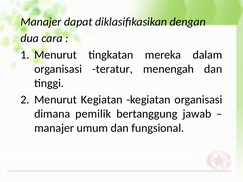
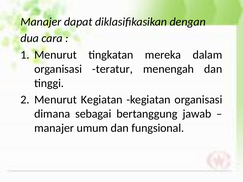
pemilik: pemilik -> sebagai
